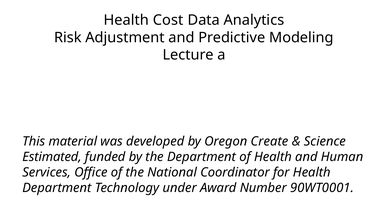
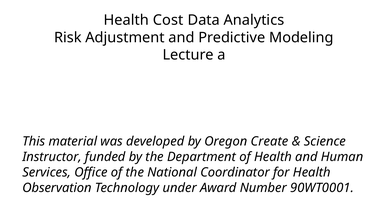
Estimated: Estimated -> Instructor
Department at (57, 188): Department -> Observation
